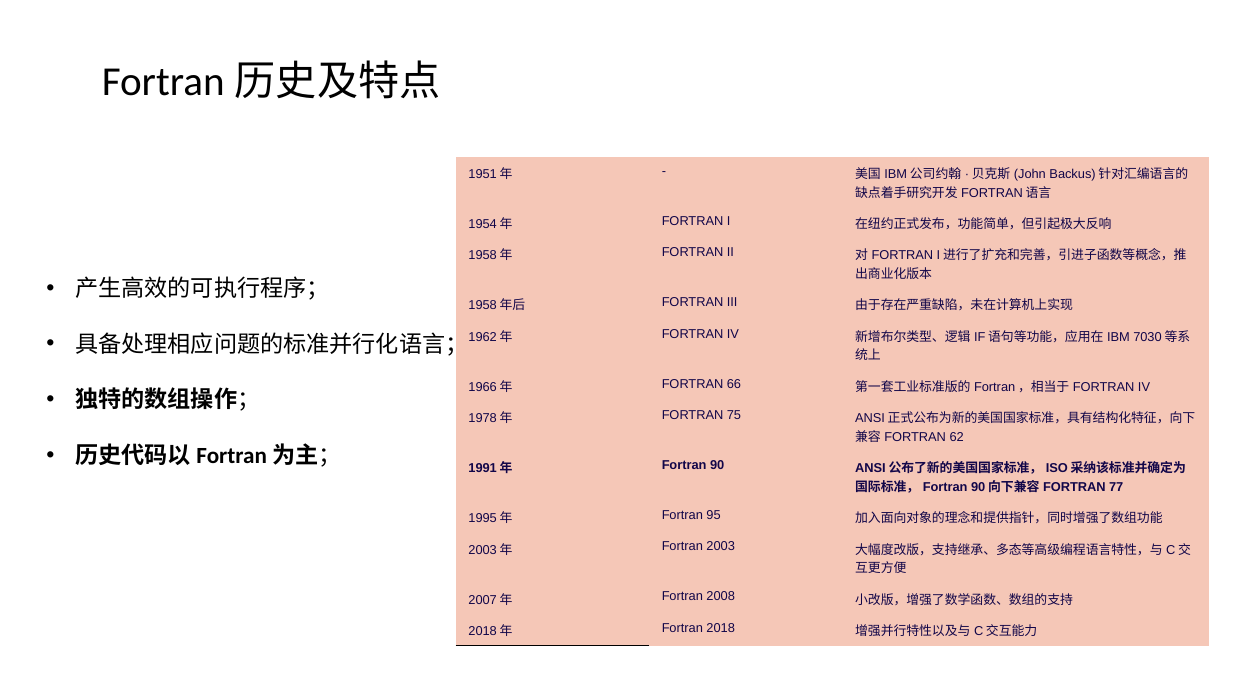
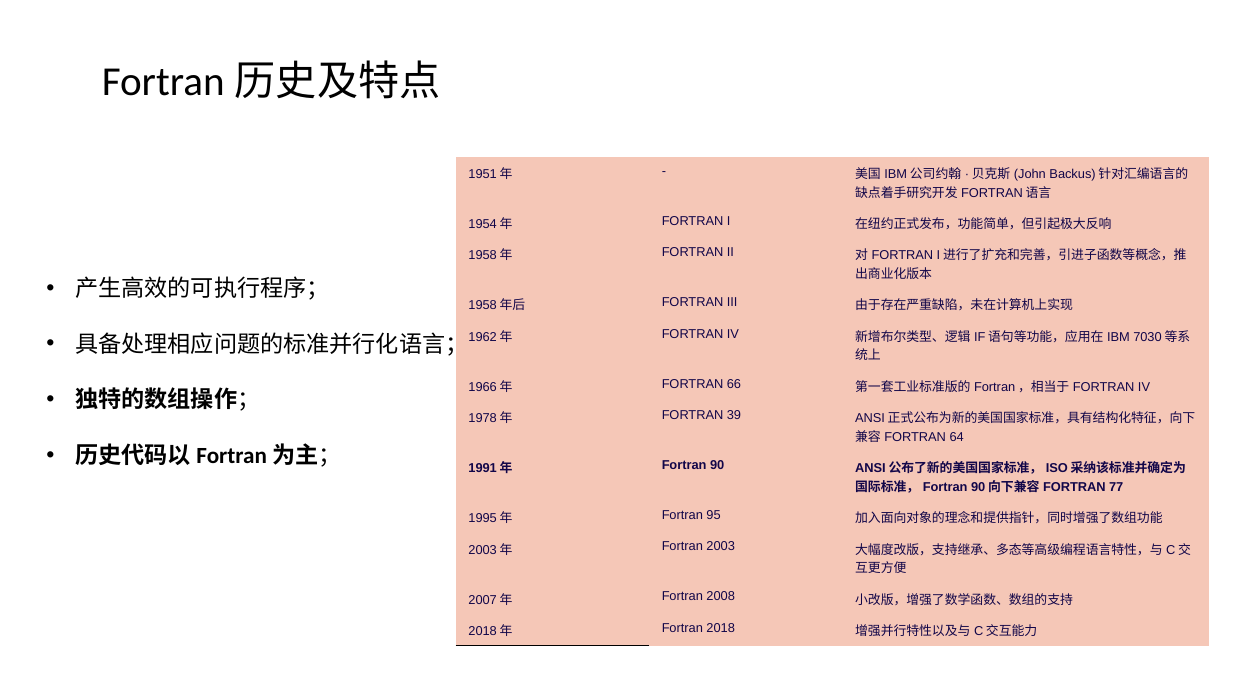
75: 75 -> 39
62: 62 -> 64
